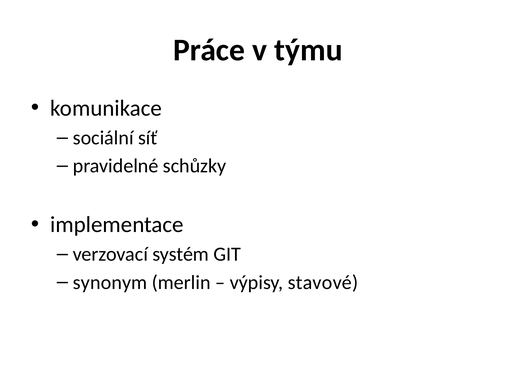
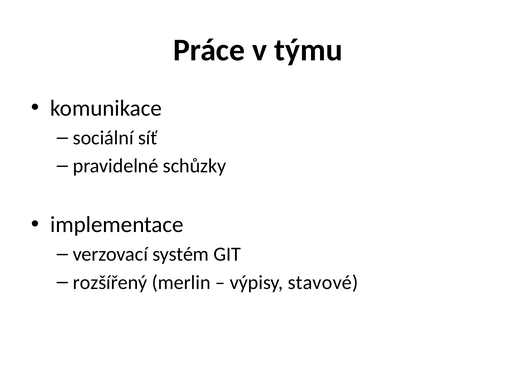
synonym: synonym -> rozšířený
